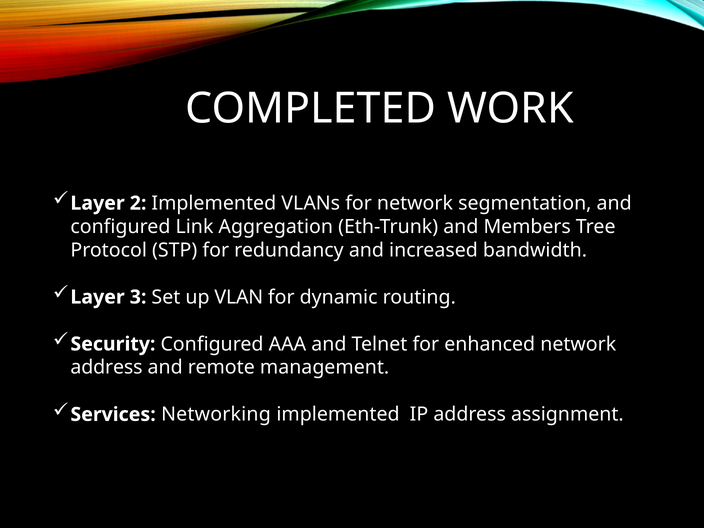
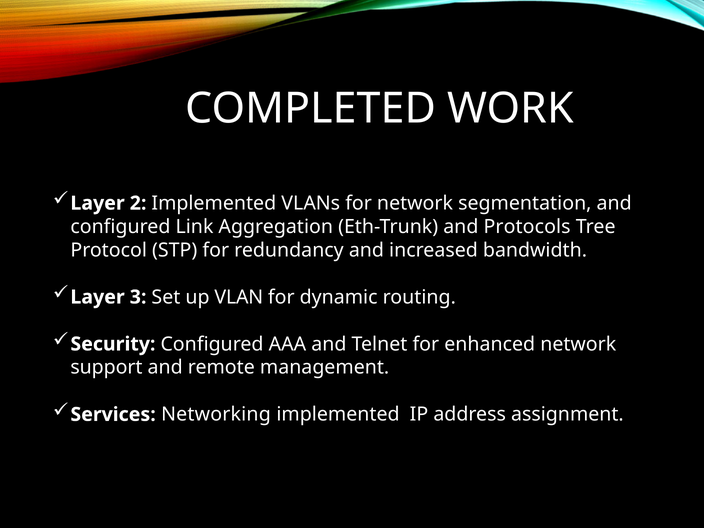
Members: Members -> Protocols
address at (106, 368): address -> support
